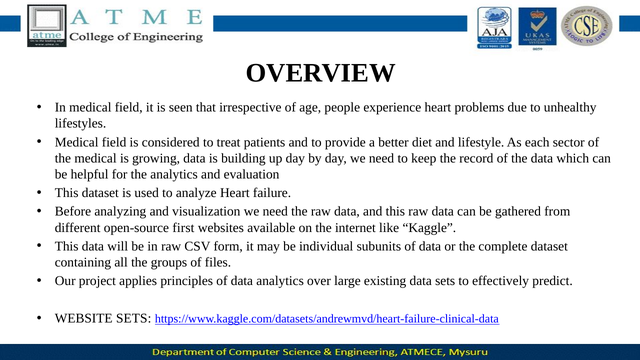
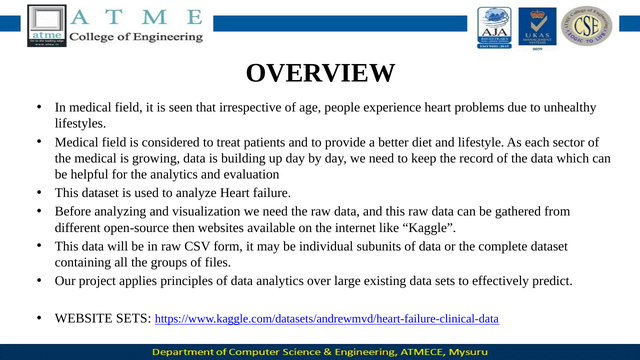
first: first -> then
